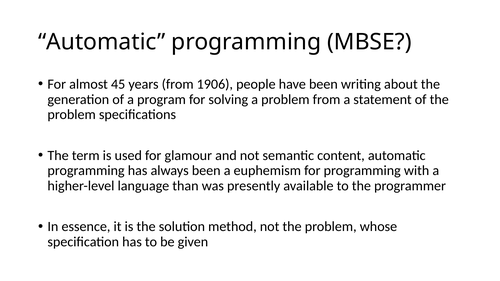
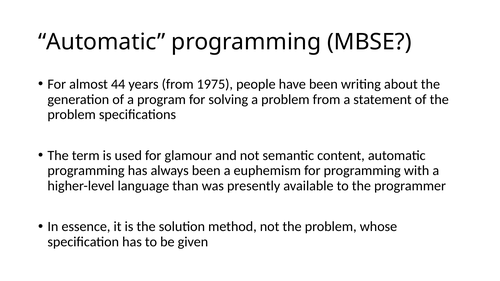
45: 45 -> 44
1906: 1906 -> 1975
